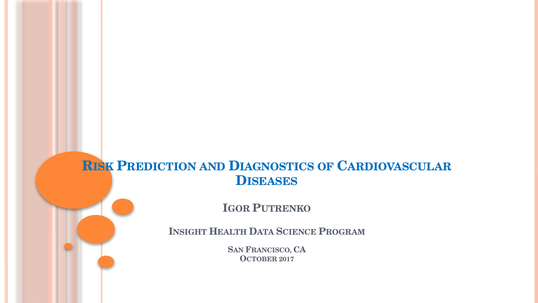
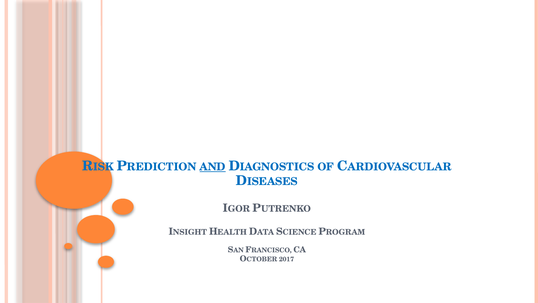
AND underline: none -> present
